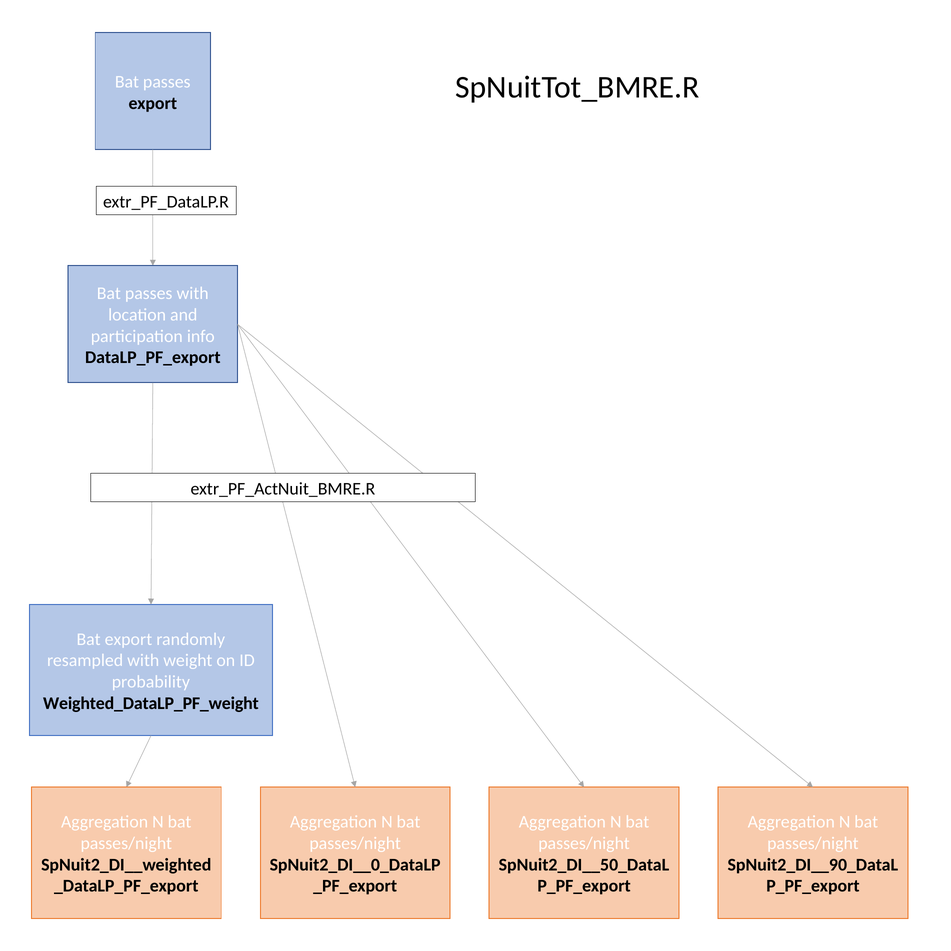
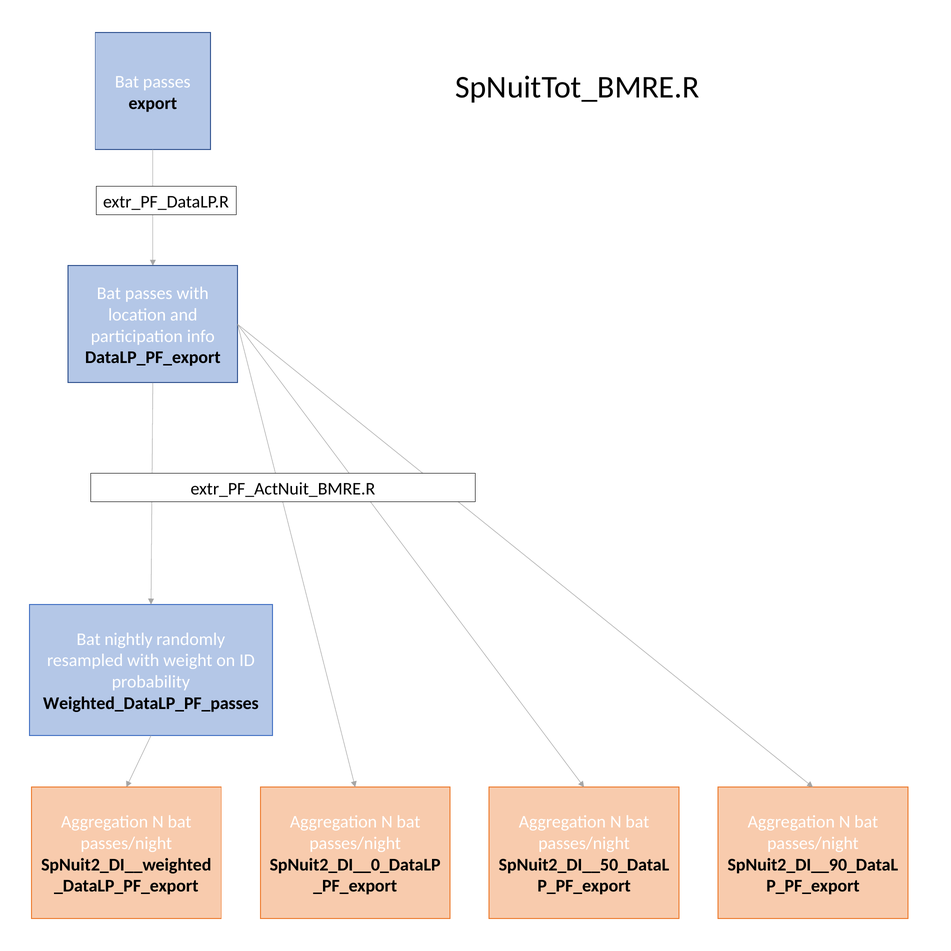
Bat export: export -> nightly
Weighted_DataLP_PF_weight: Weighted_DataLP_PF_weight -> Weighted_DataLP_PF_passes
